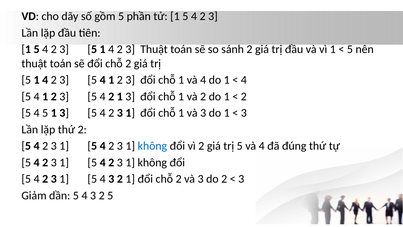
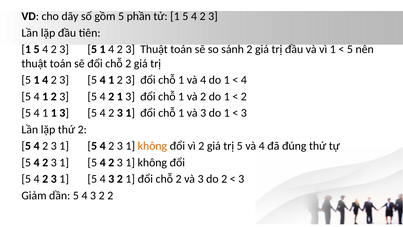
5 at (45, 113): 5 -> 1
không at (152, 146) colour: blue -> orange
3 2 5: 5 -> 2
